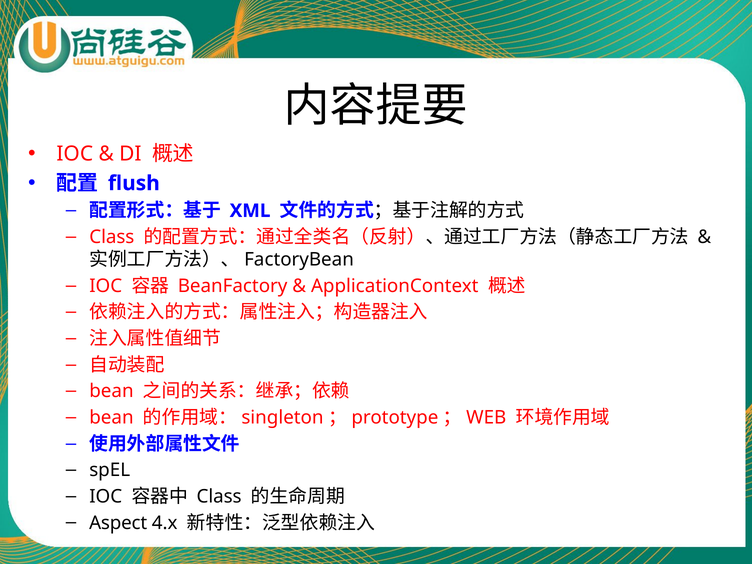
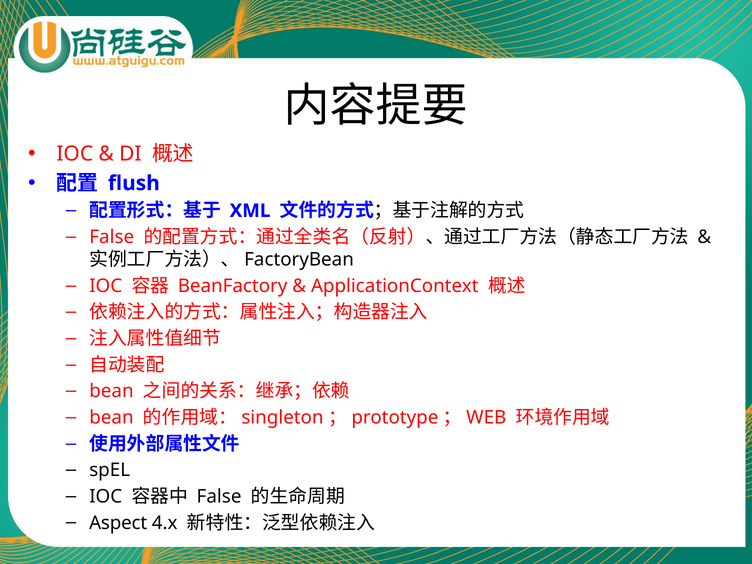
Class at (112, 237): Class -> False
Class at (219, 496): Class -> False
